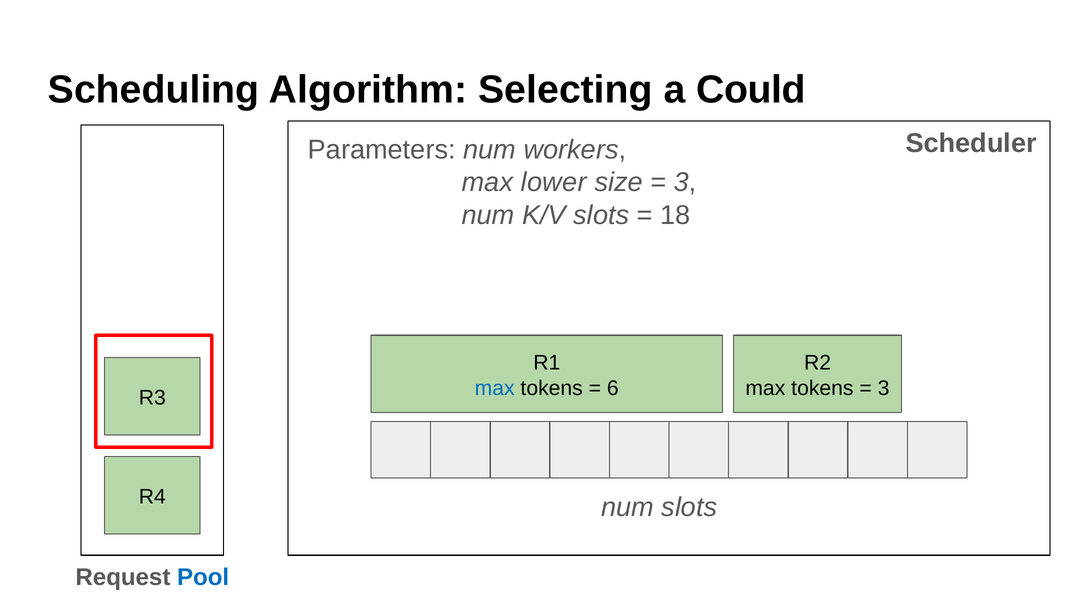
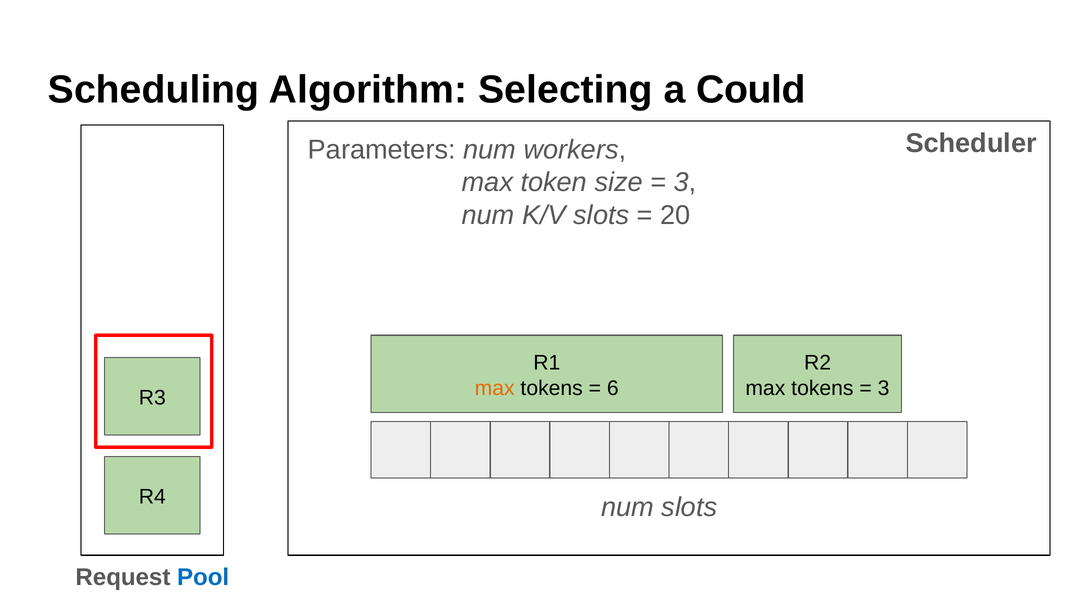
lower: lower -> token
18: 18 -> 20
max at (495, 388) colour: blue -> orange
